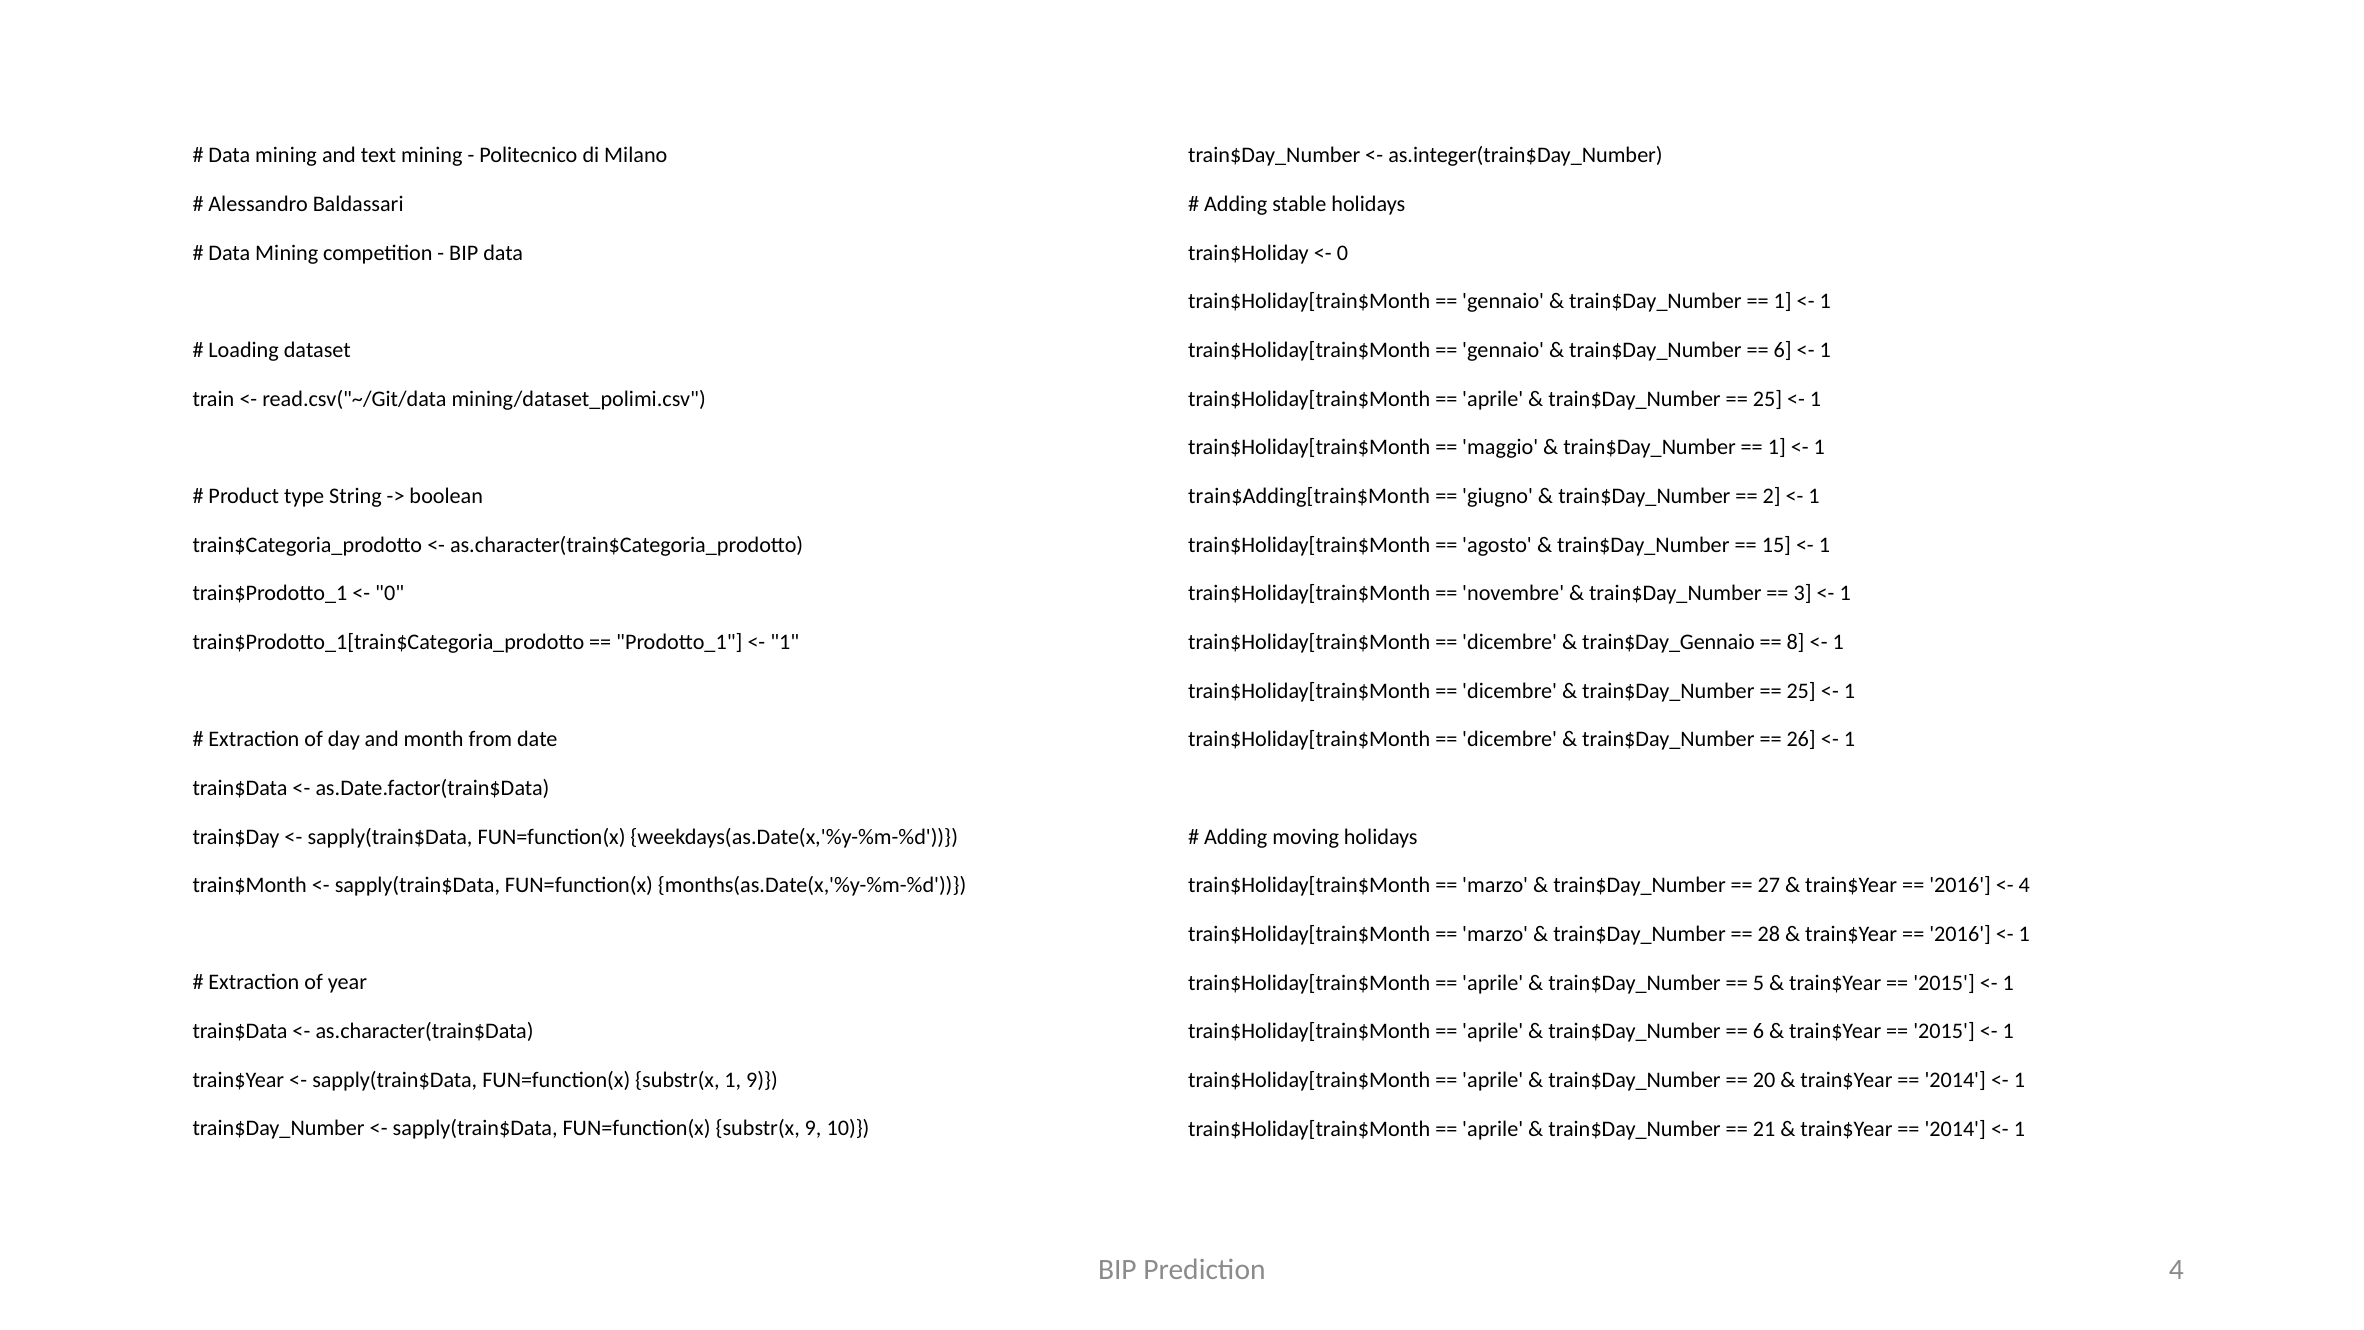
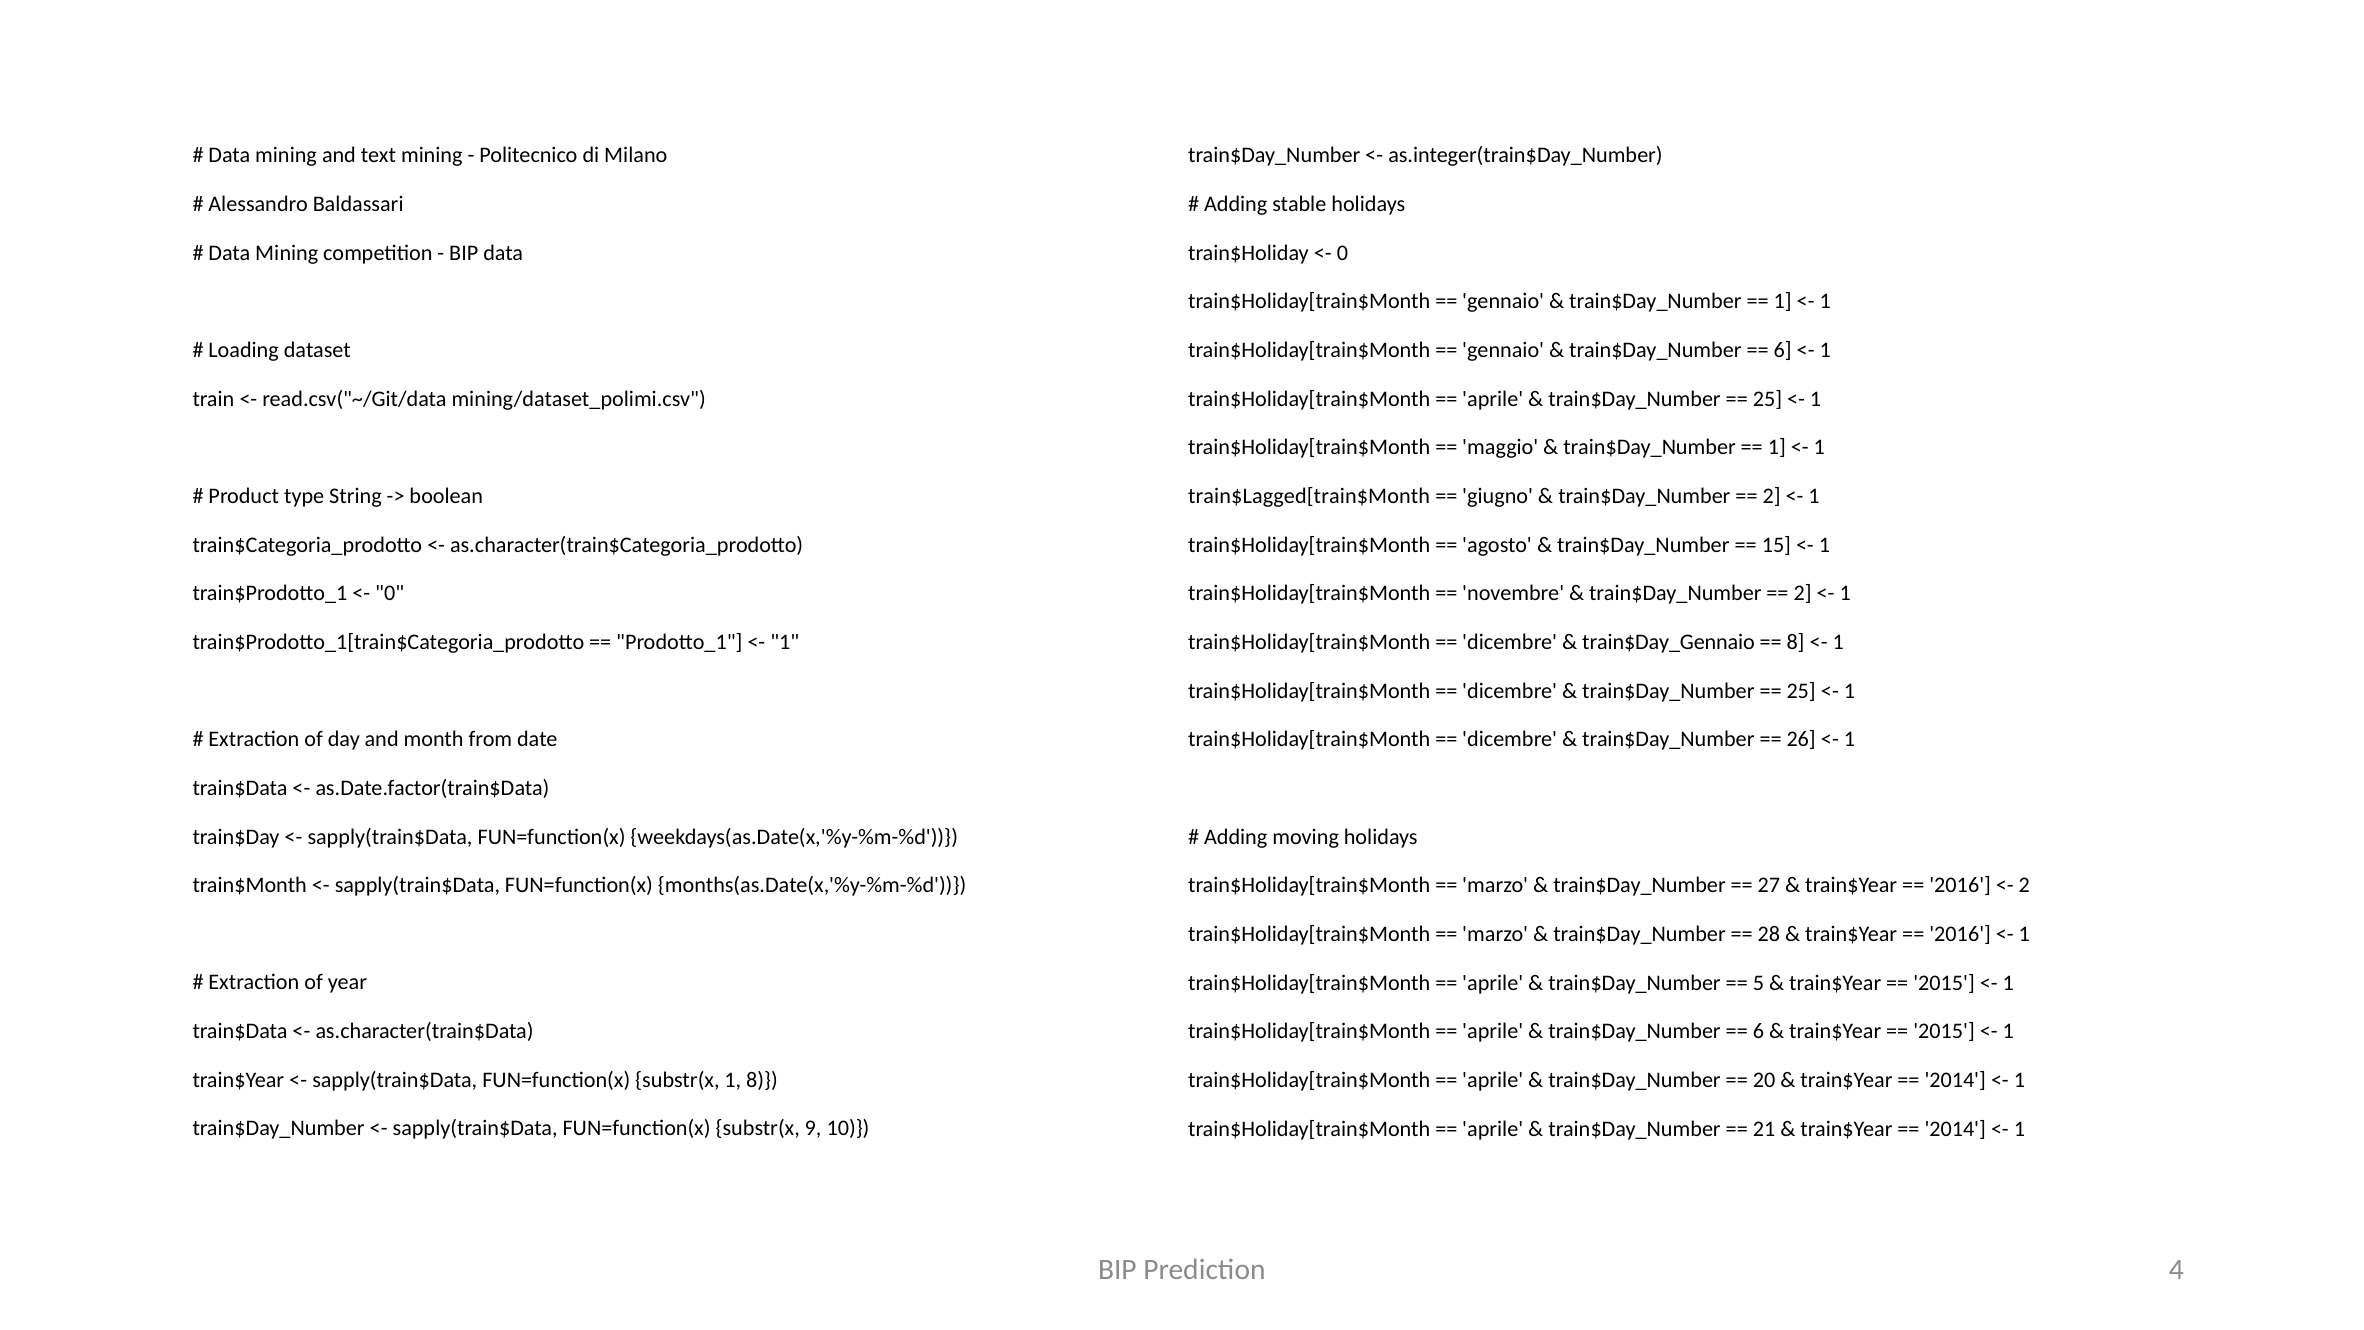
train$Adding[train$Month: train$Adding[train$Month -> train$Lagged[train$Month
3 at (1803, 593): 3 -> 2
4 at (2024, 885): 4 -> 2
1 9: 9 -> 8
